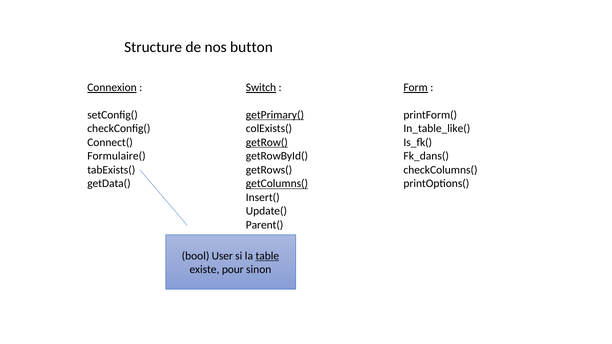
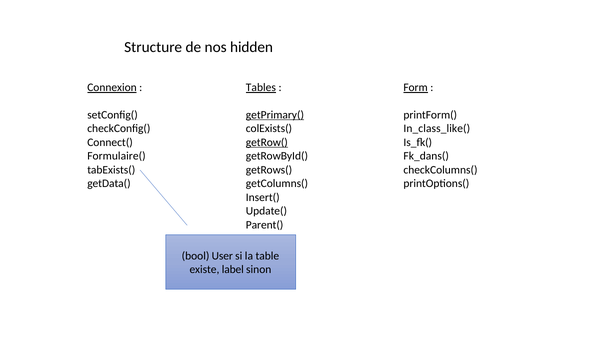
button: button -> hidden
Switch: Switch -> Tables
In_table_like(: In_table_like( -> In_class_like(
getColumns( underline: present -> none
table underline: present -> none
pour: pour -> label
